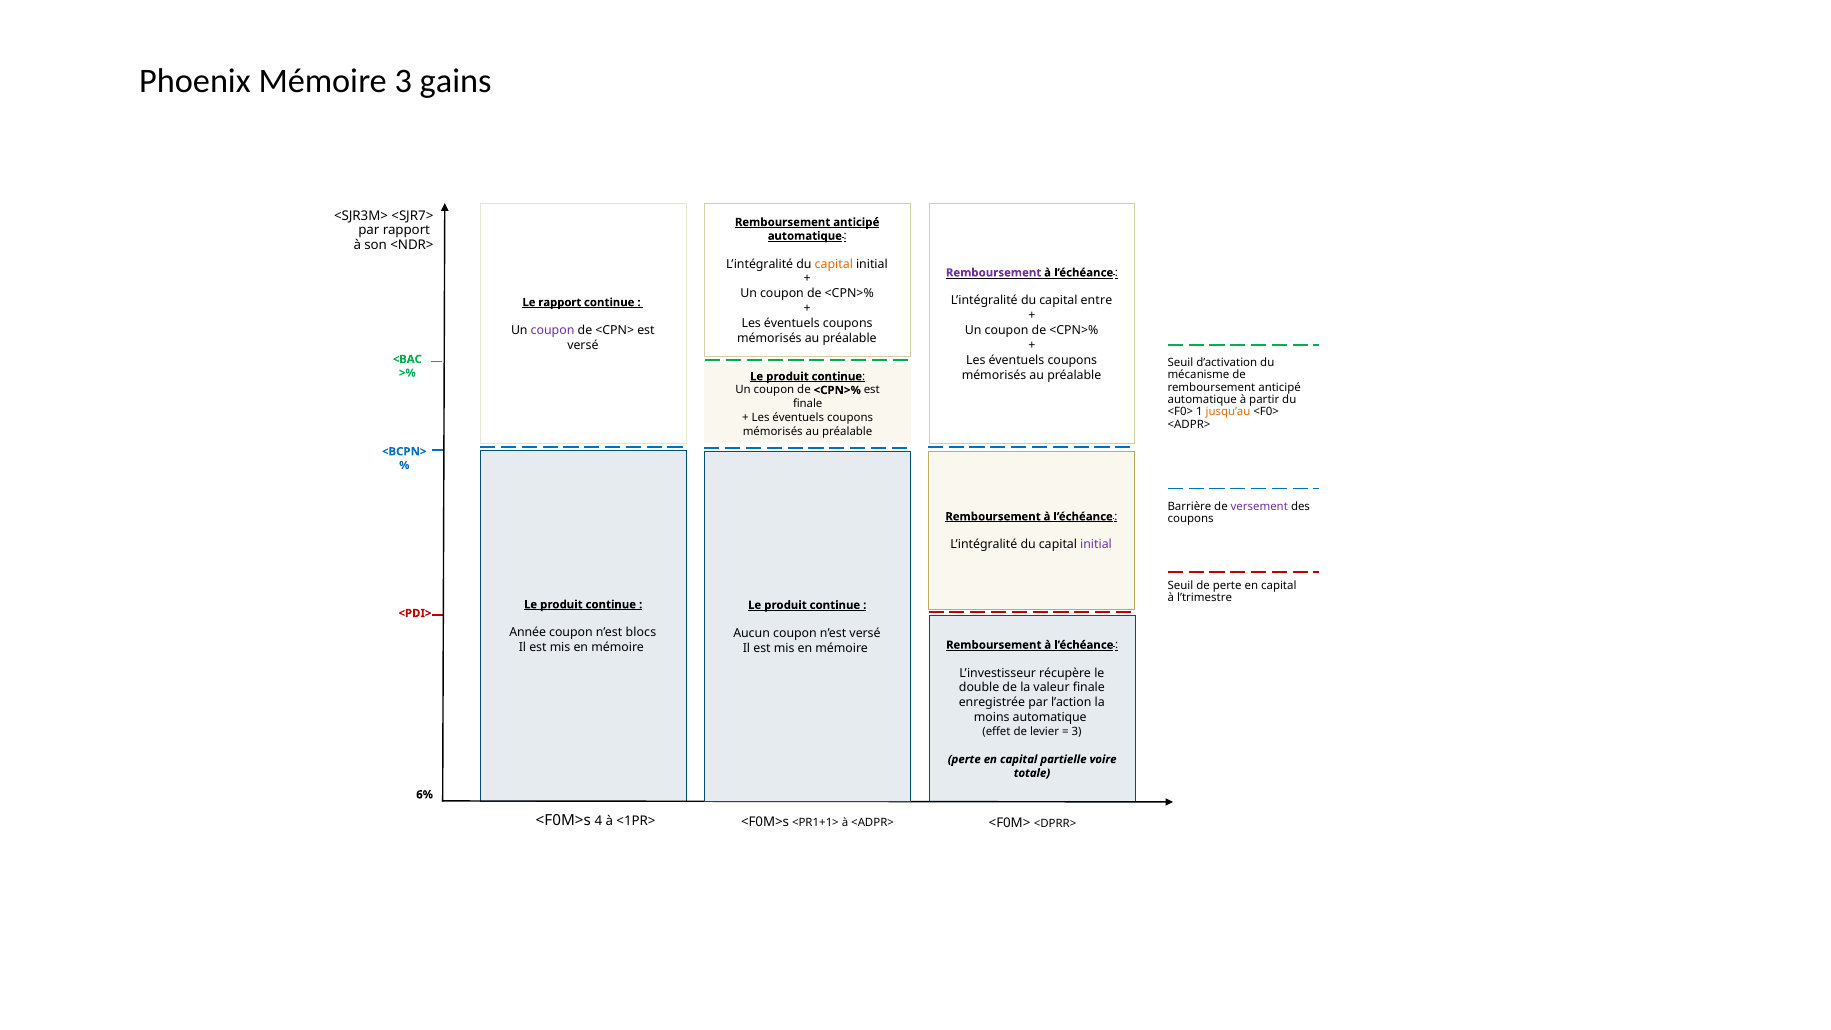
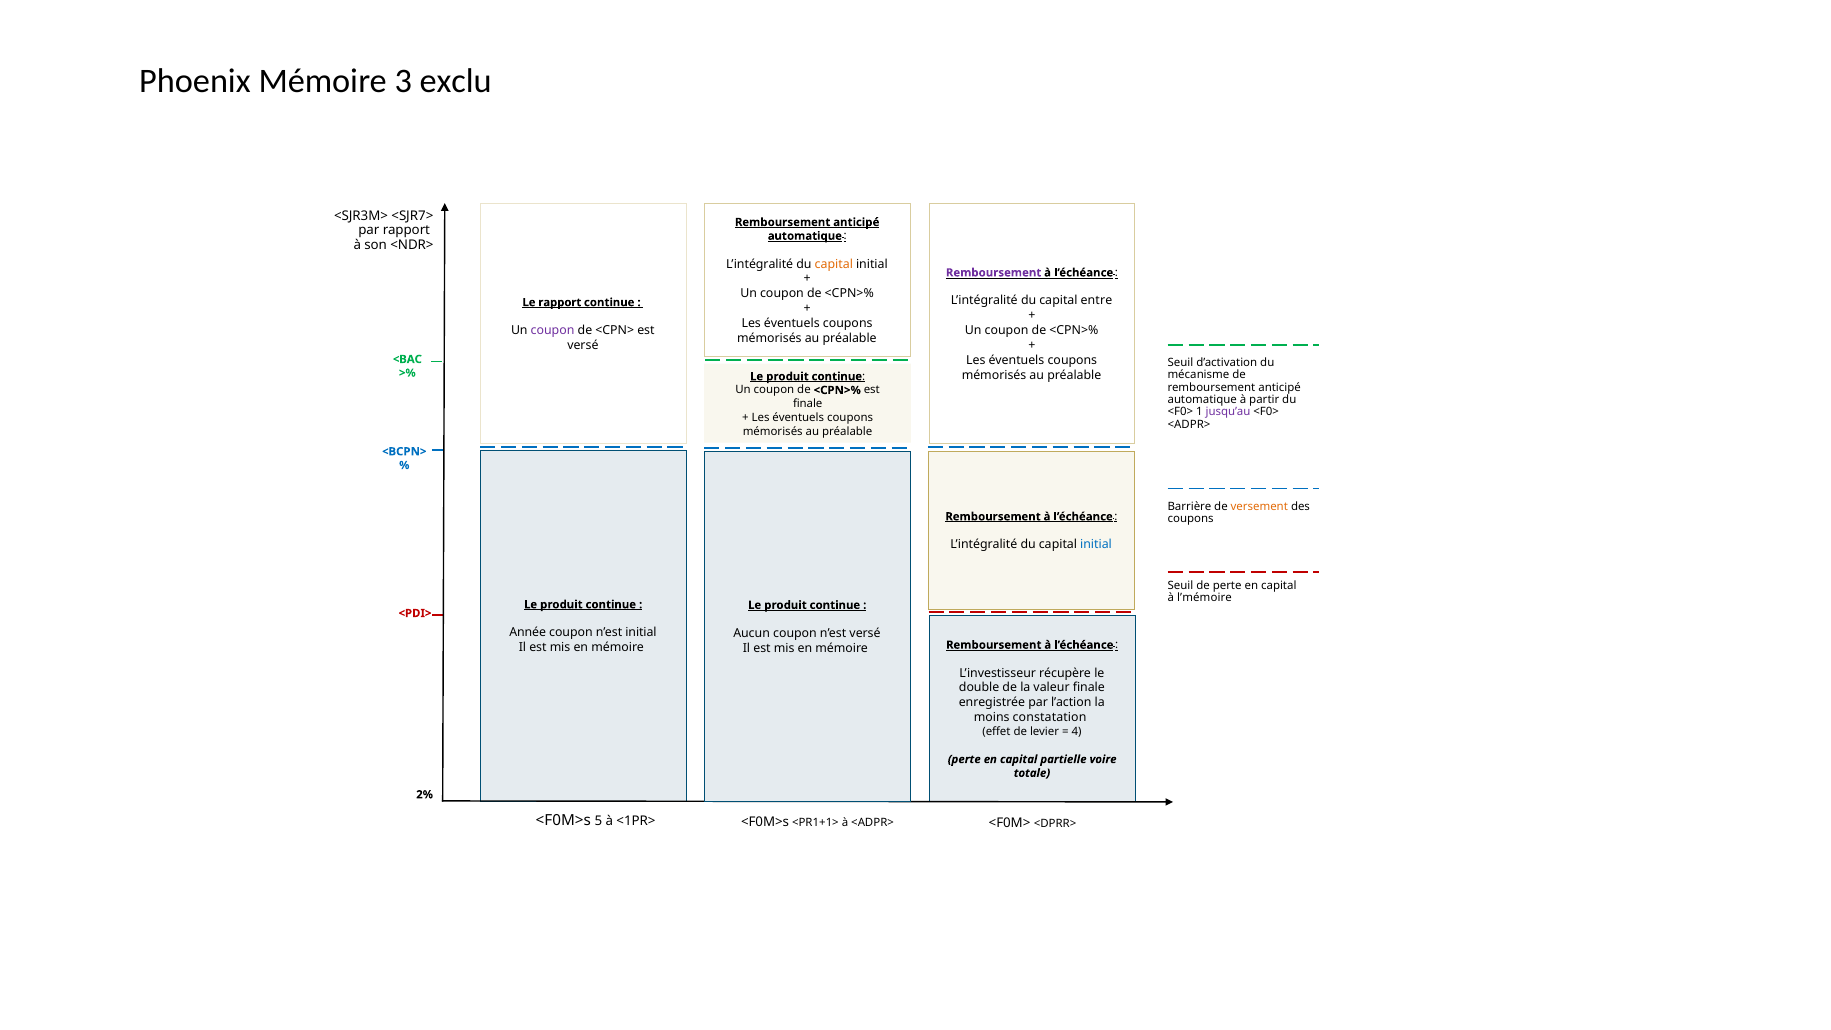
gains: gains -> exclu
jusqu’au colour: orange -> purple
versement colour: purple -> orange
initial at (1096, 545) colour: purple -> blue
l’trimestre: l’trimestre -> l’mémoire
n’est blocs: blocs -> initial
moins automatique: automatique -> constatation
3 at (1077, 732): 3 -> 4
6%: 6% -> 2%
4: 4 -> 5
